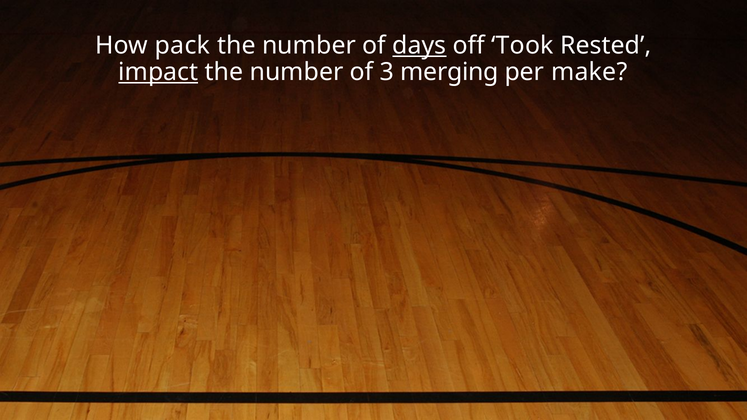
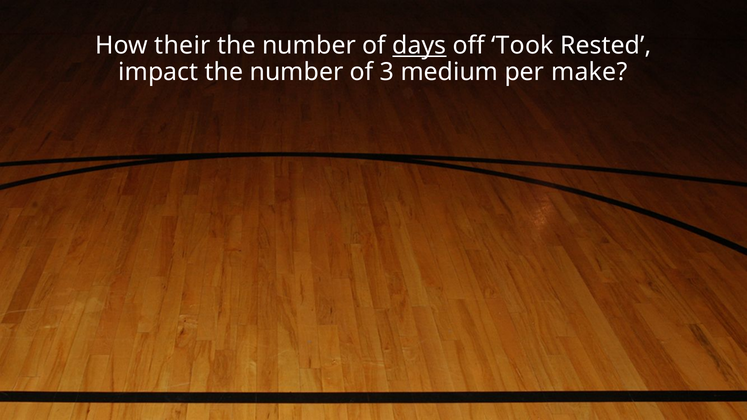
pack: pack -> their
impact underline: present -> none
merging: merging -> medium
